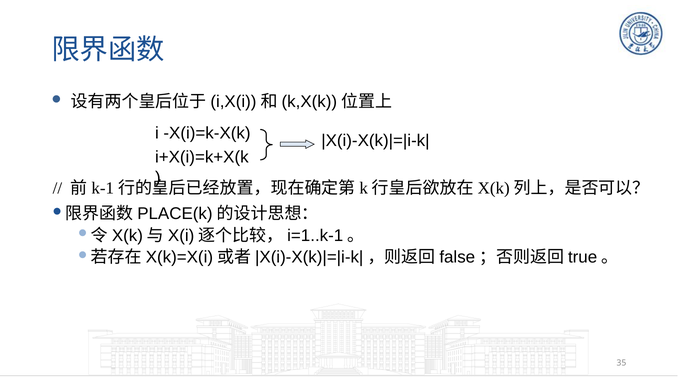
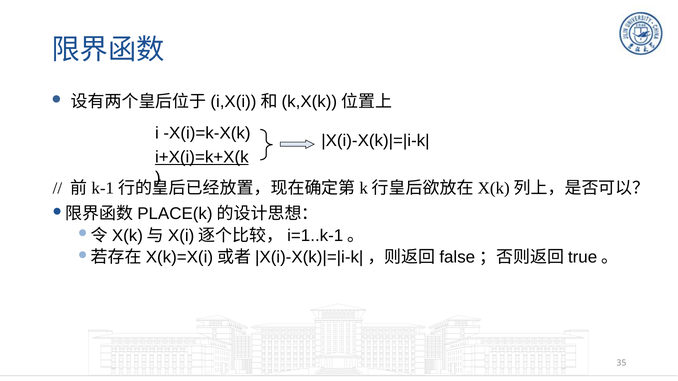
i+X(i)=k+X(k underline: none -> present
